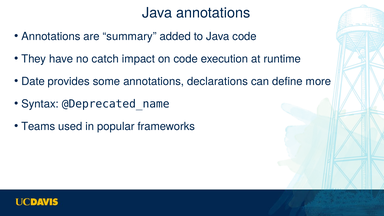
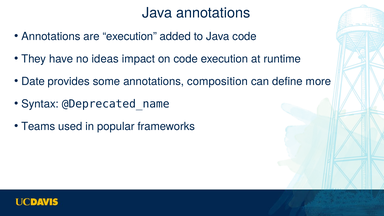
are summary: summary -> execution
catch: catch -> ideas
declarations: declarations -> composition
